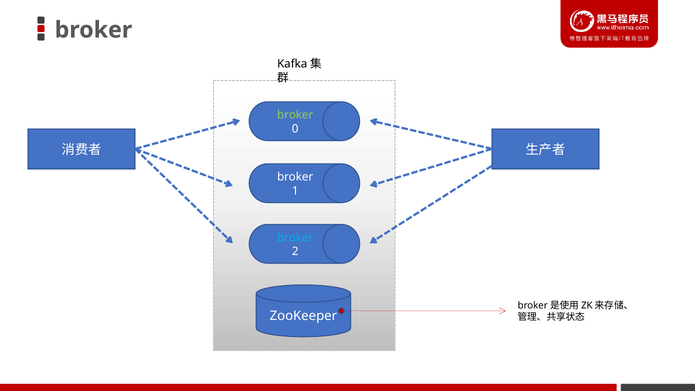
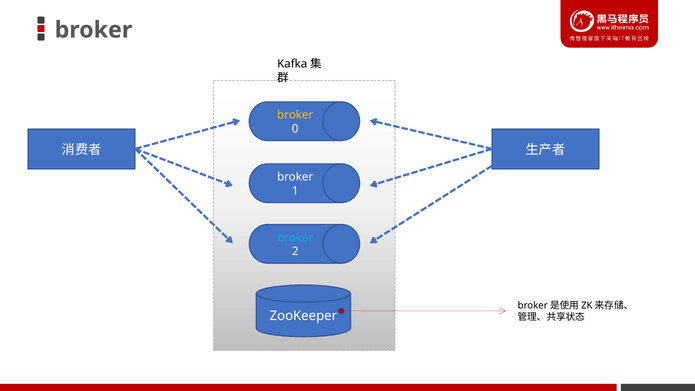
broker at (295, 115) colour: light green -> yellow
